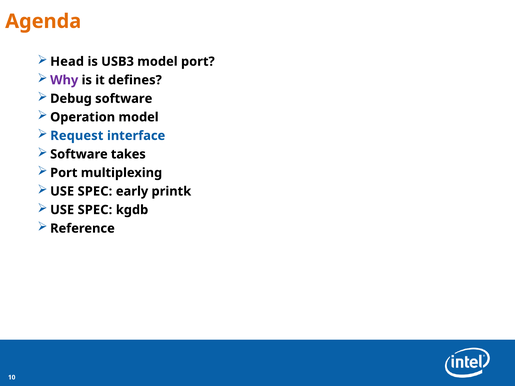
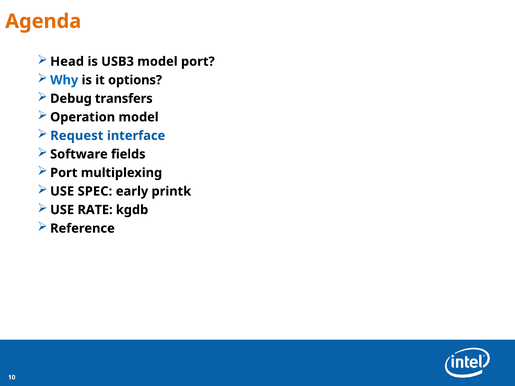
Why colour: purple -> blue
defines: defines -> options
Debug software: software -> transfers
takes: takes -> fields
SPEC at (95, 210): SPEC -> RATE
